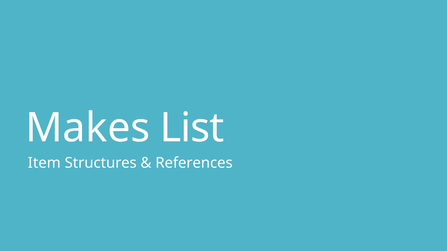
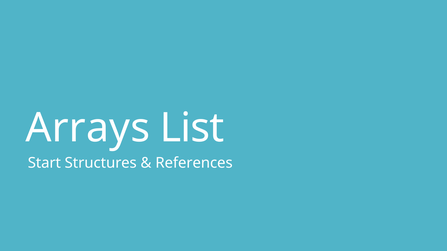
Makes: Makes -> Arrays
Item: Item -> Start
